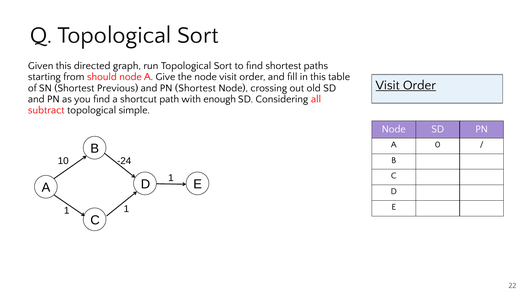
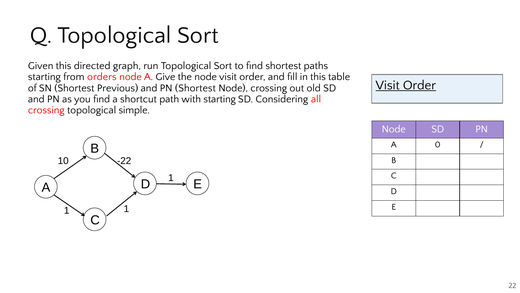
should: should -> orders
with enough: enough -> starting
subtract at (46, 110): subtract -> crossing
-24: -24 -> -22
